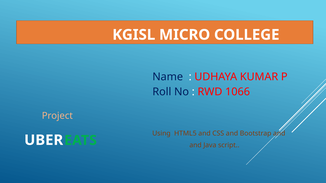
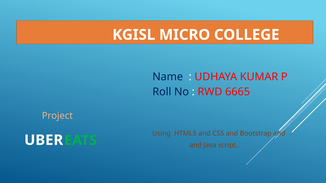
1066: 1066 -> 6665
